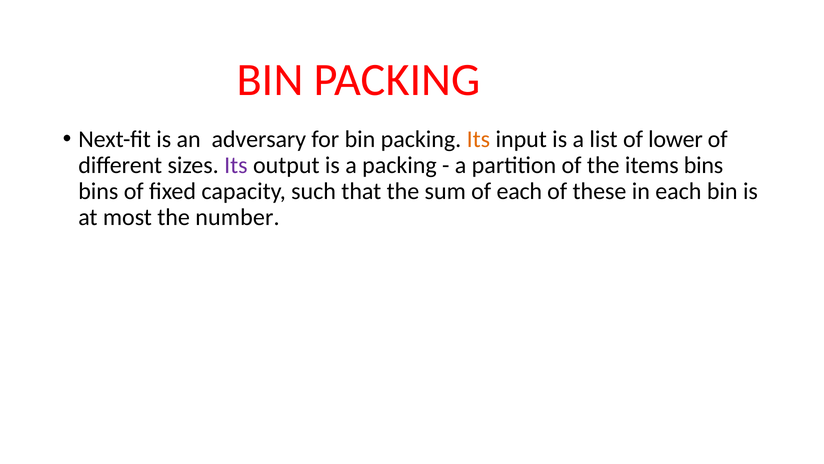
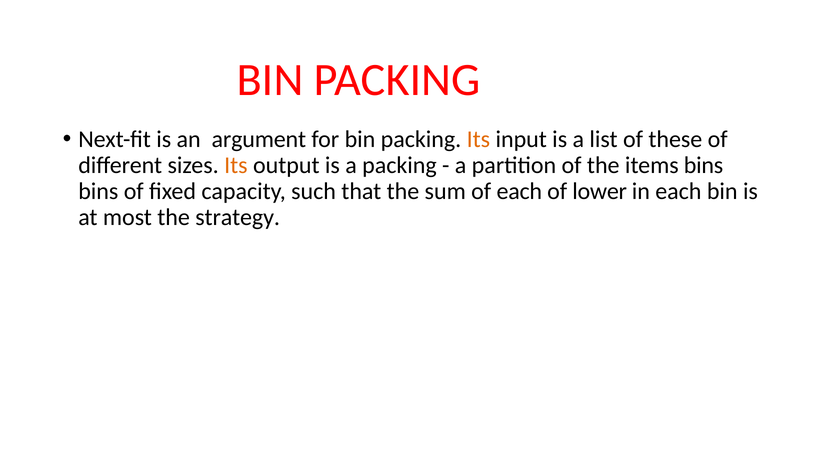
adversary: adversary -> argument
lower: lower -> these
Its at (236, 165) colour: purple -> orange
these: these -> lower
number: number -> strategy
